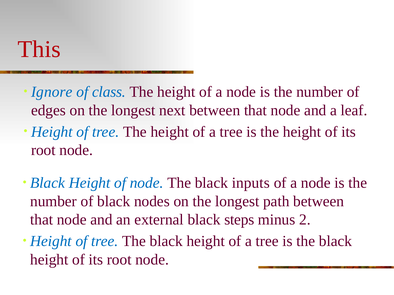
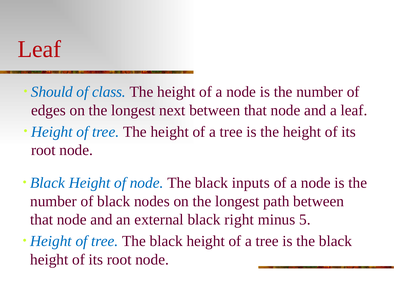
This at (39, 49): This -> Leaf
Ignore: Ignore -> Should
steps: steps -> right
2: 2 -> 5
